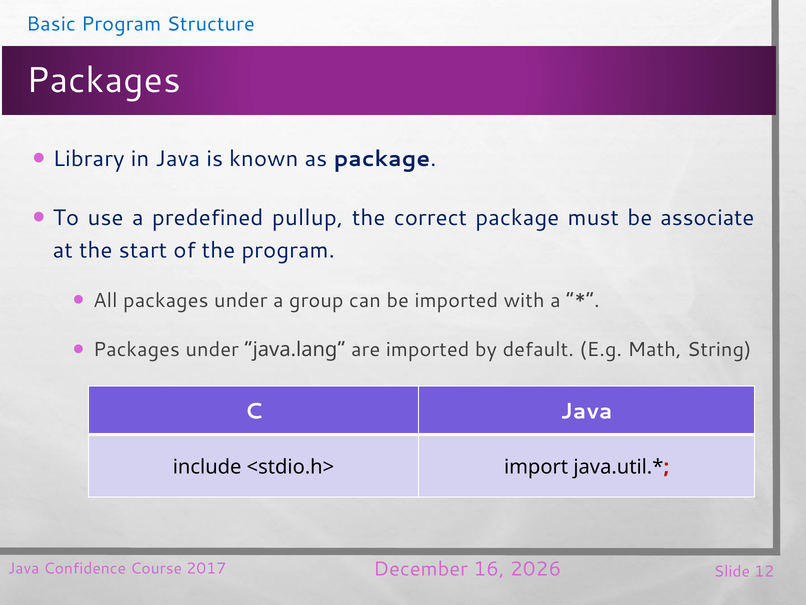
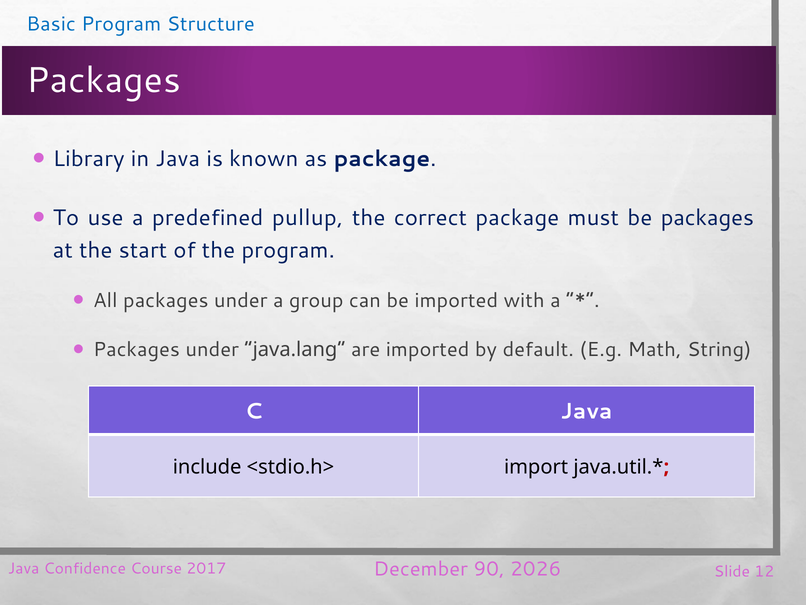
be associate: associate -> packages
16: 16 -> 90
